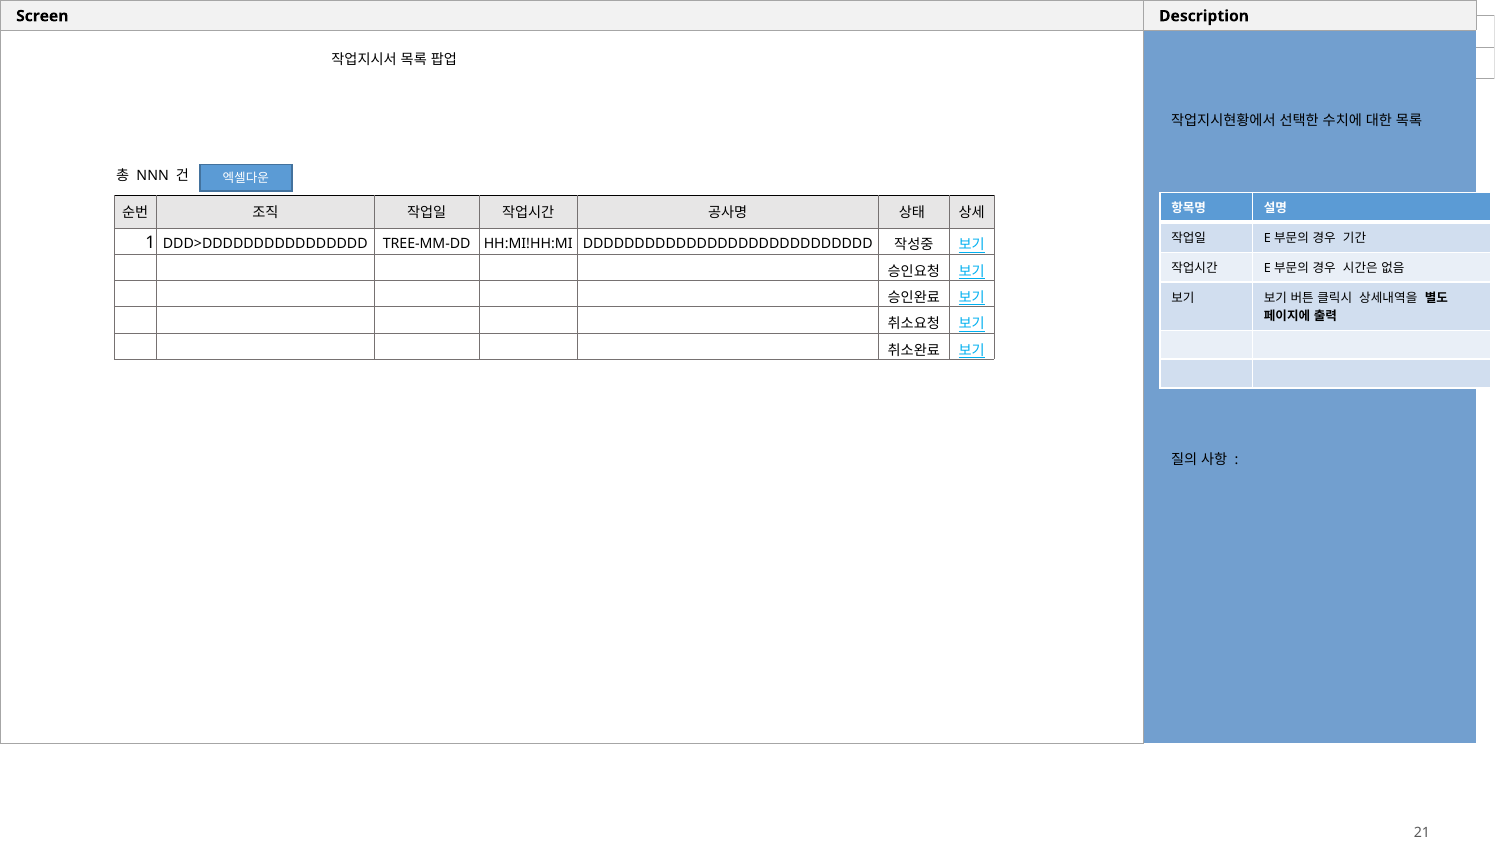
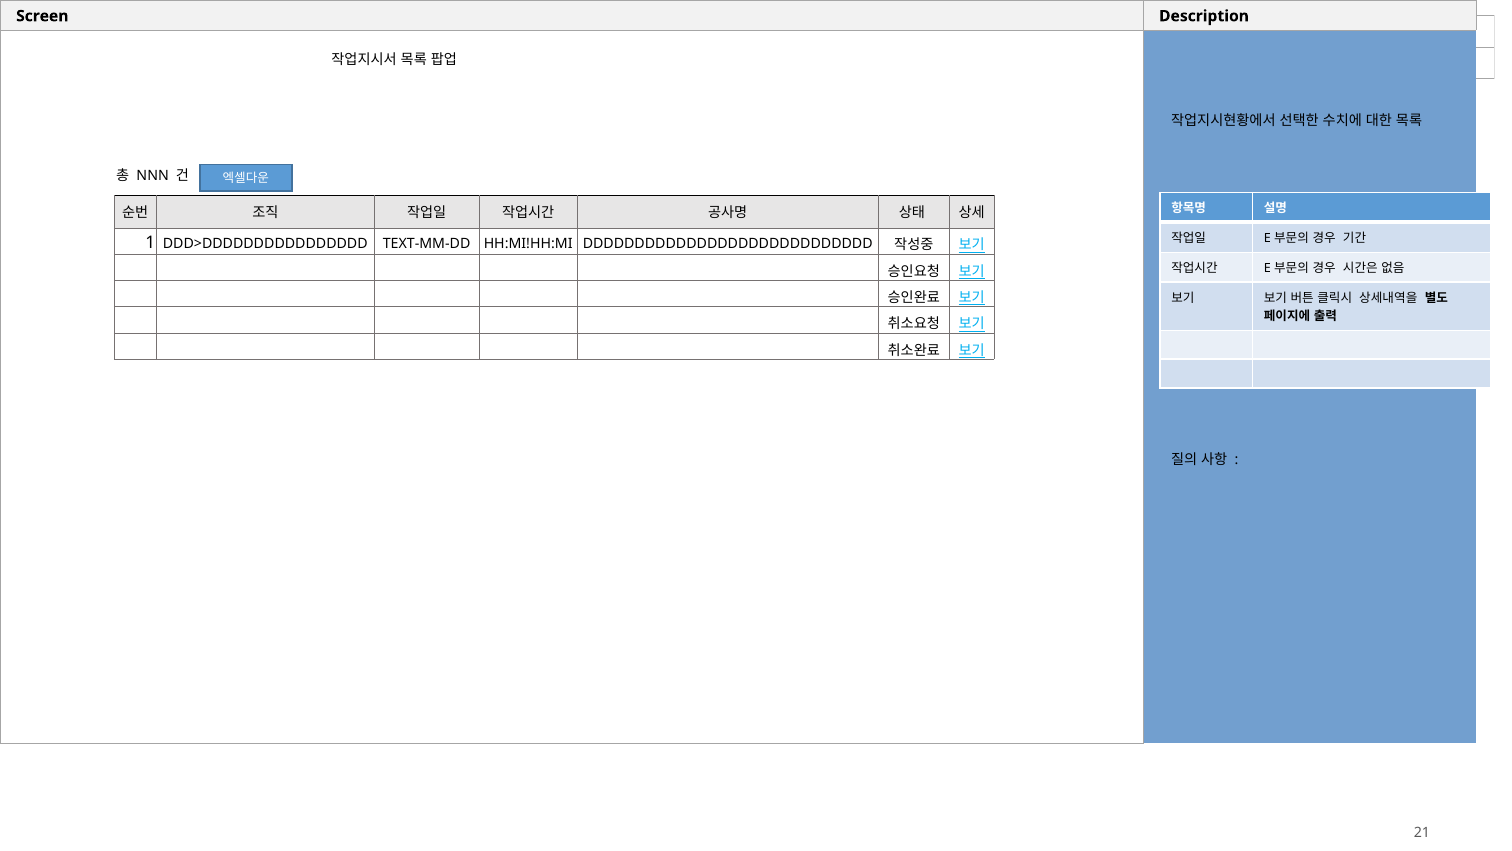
TREE-MM-DD: TREE-MM-DD -> TEXT-MM-DD
